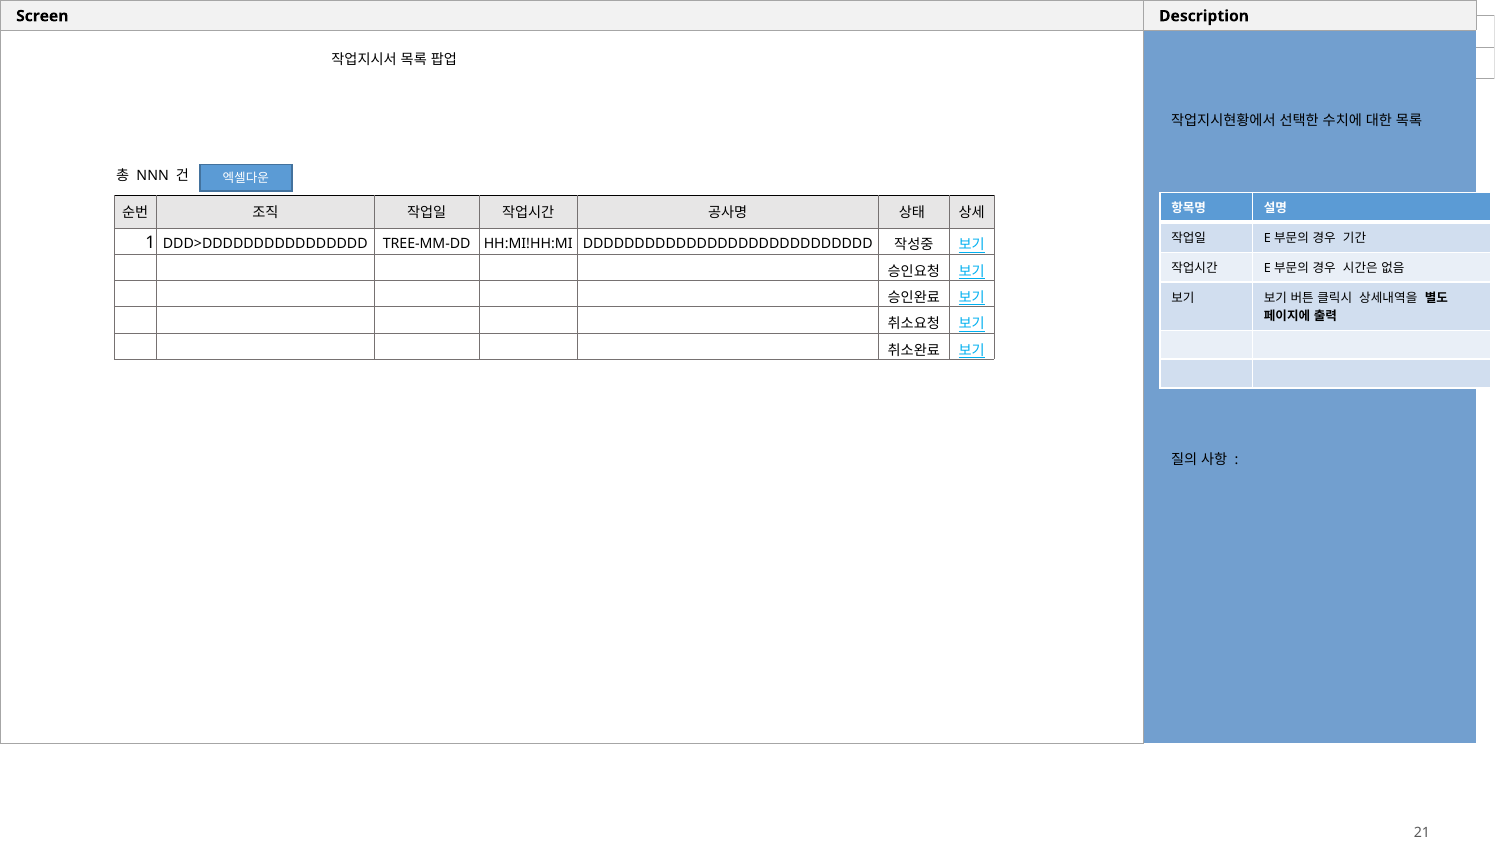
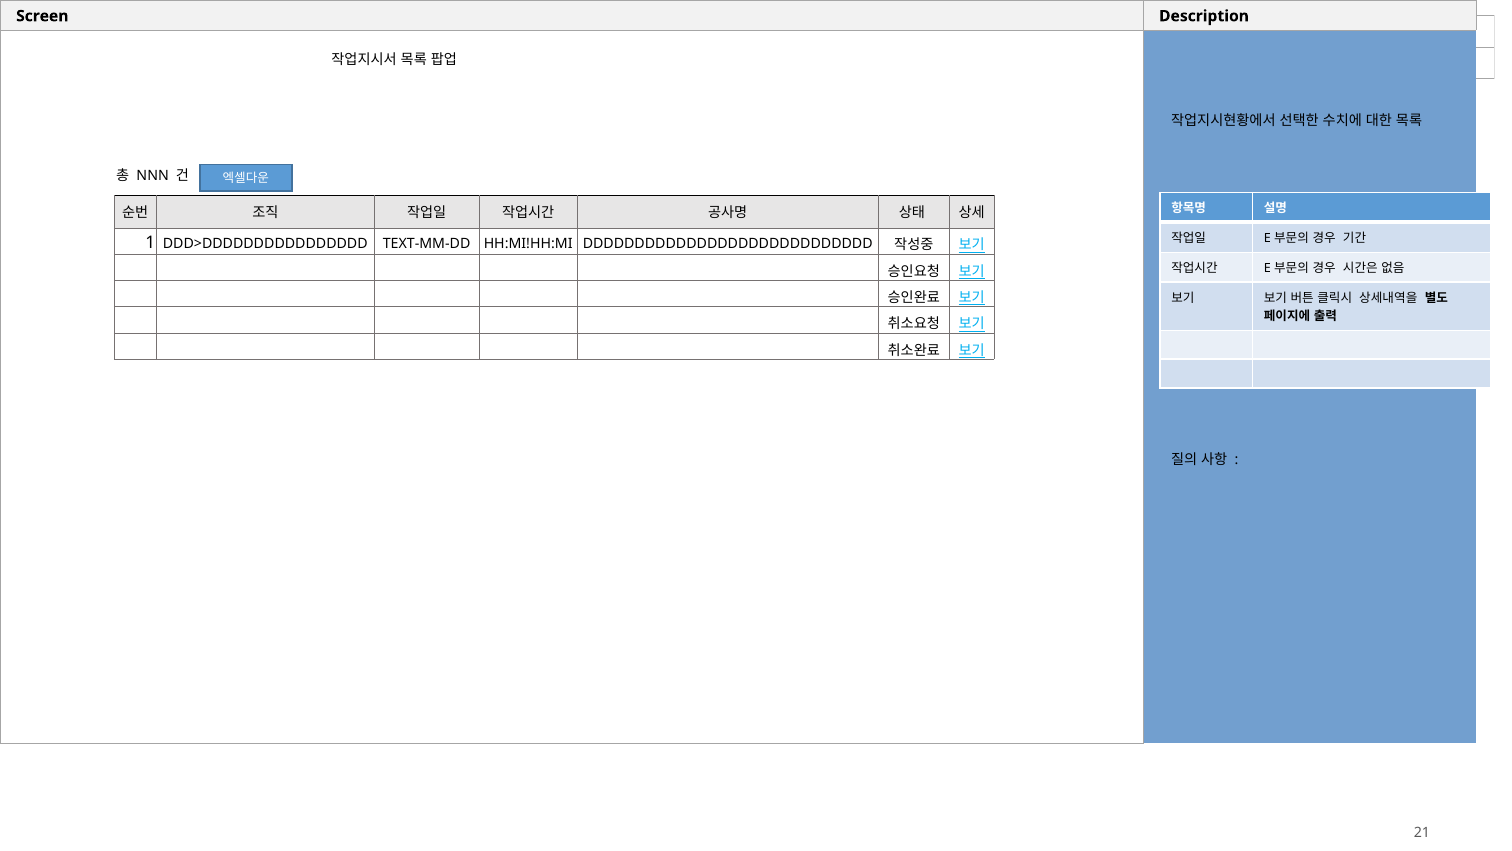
TREE-MM-DD: TREE-MM-DD -> TEXT-MM-DD
